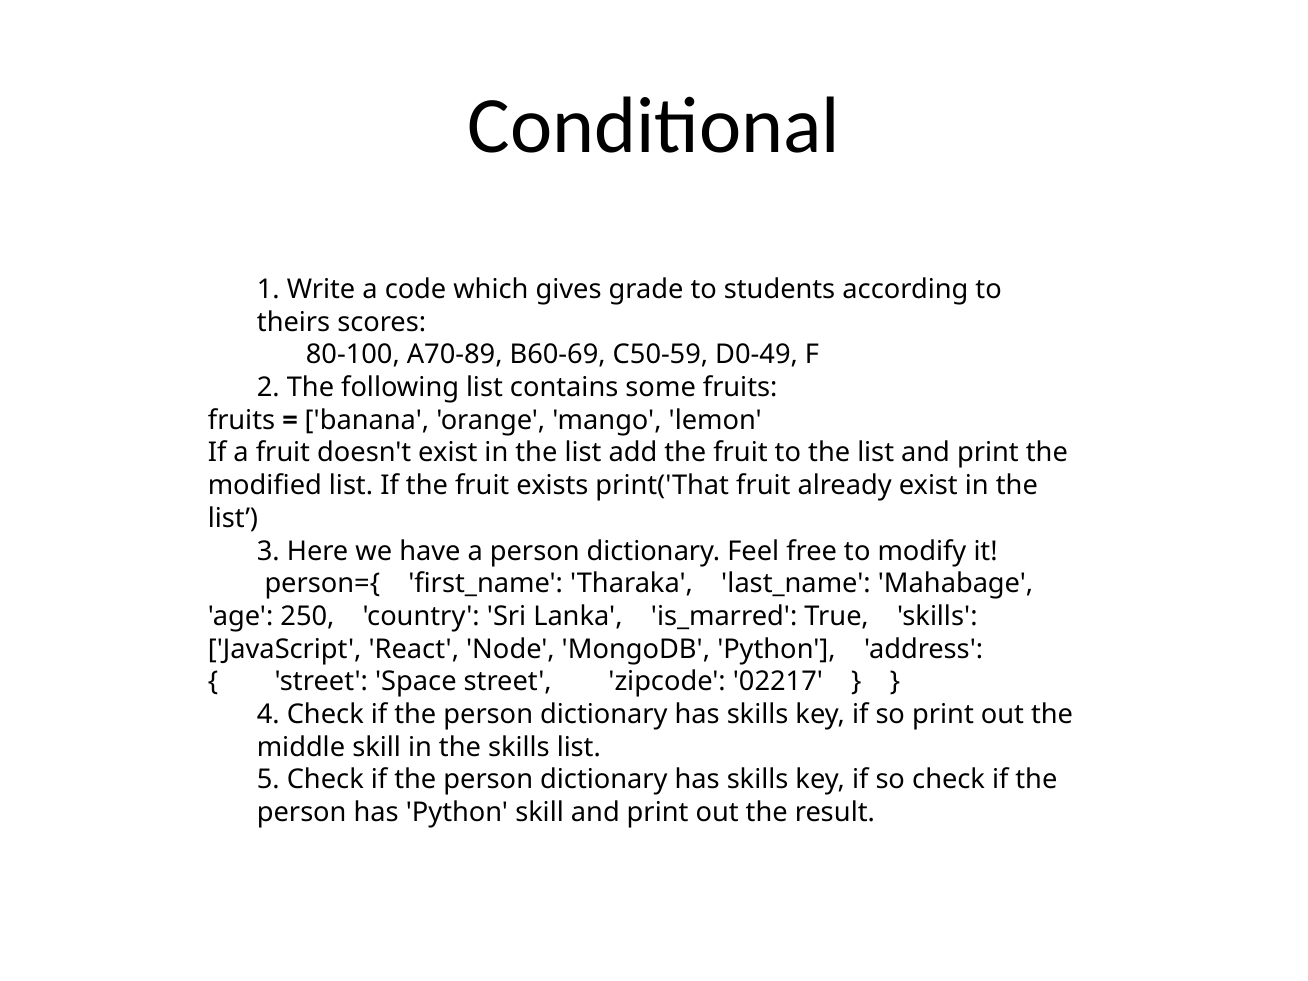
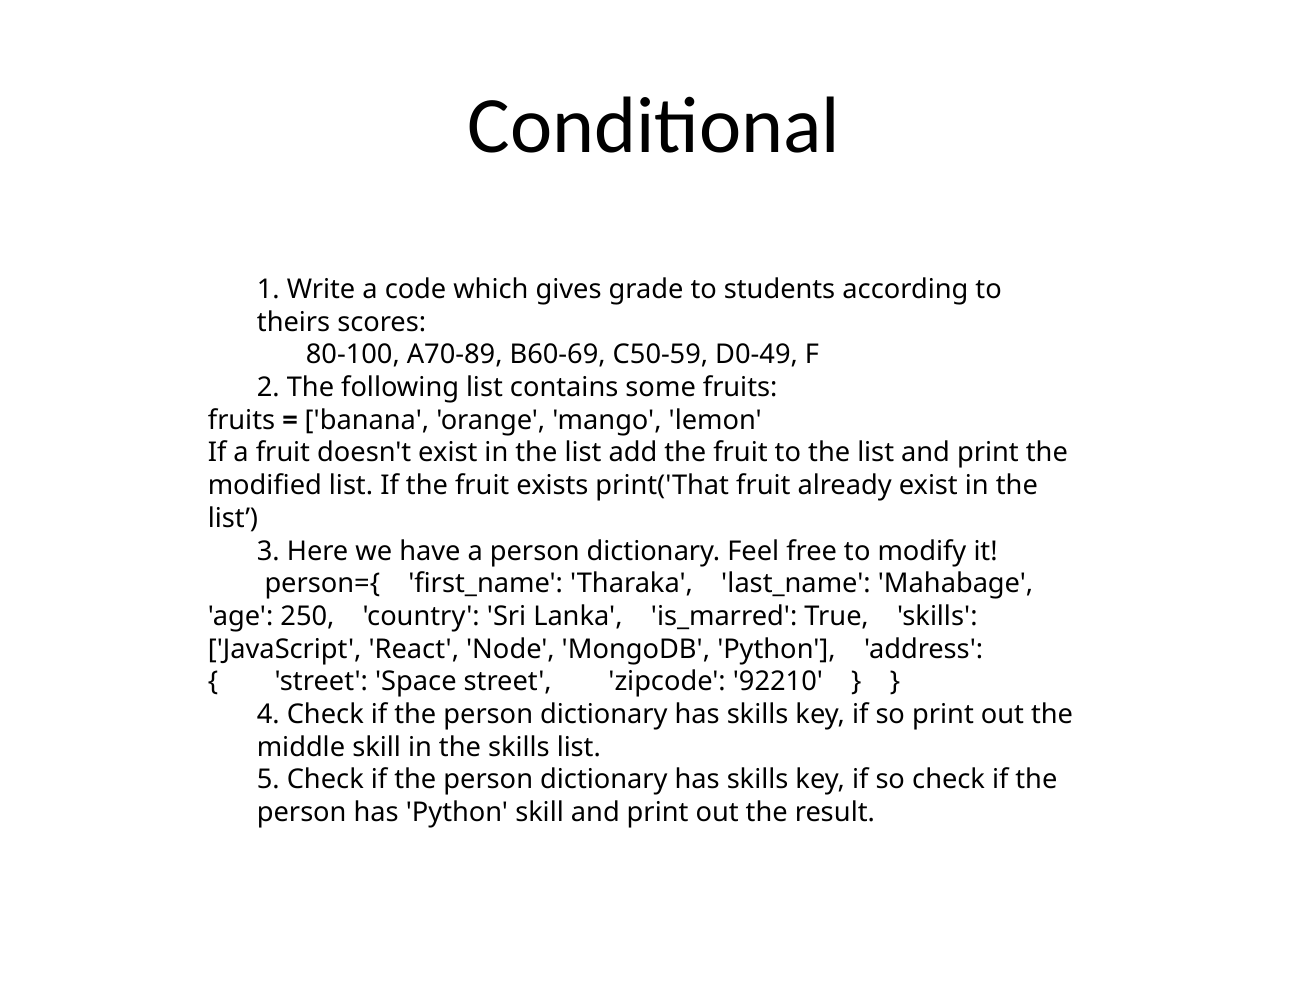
02217: 02217 -> 92210
